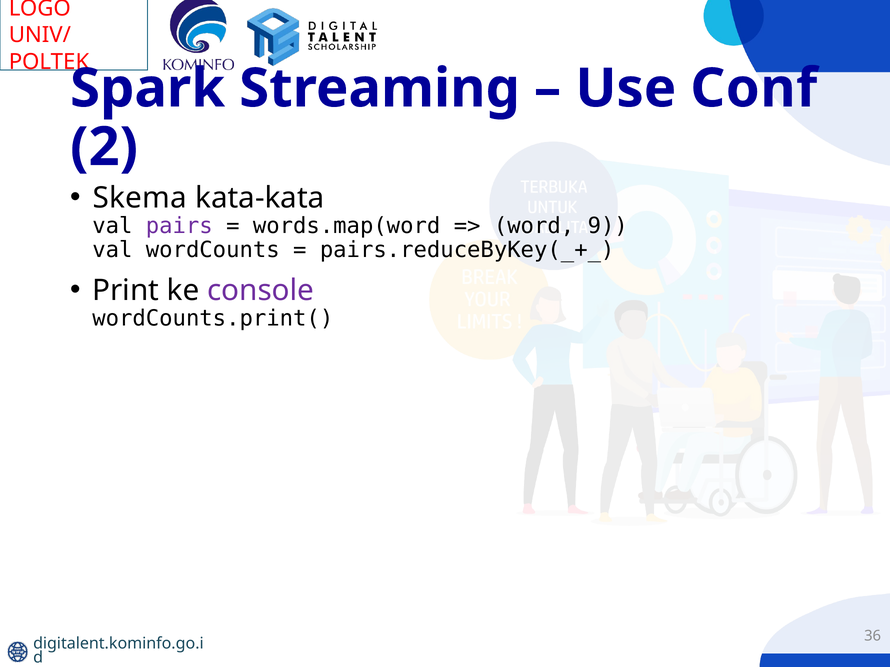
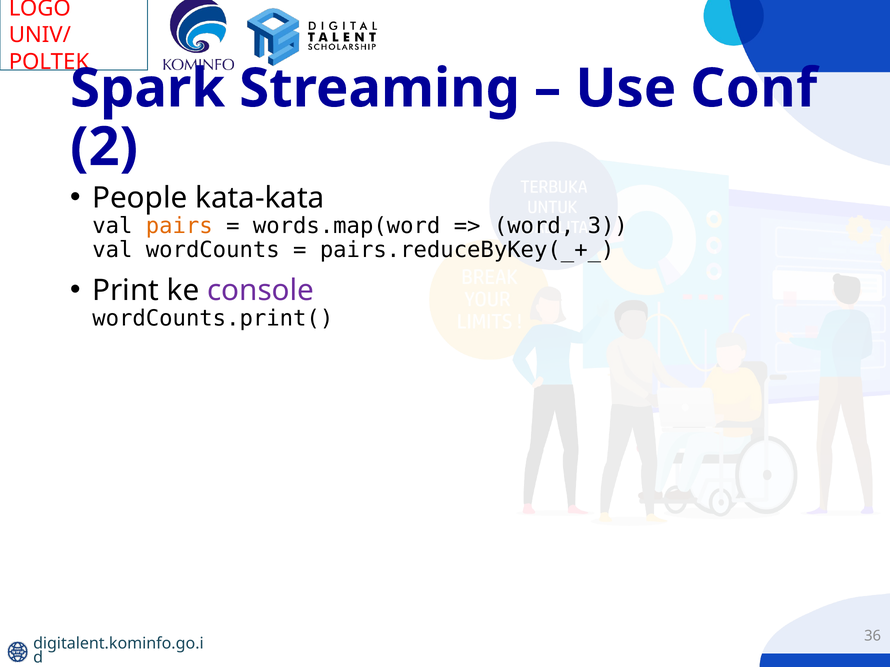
Skema: Skema -> People
pairs colour: purple -> orange
9: 9 -> 3
